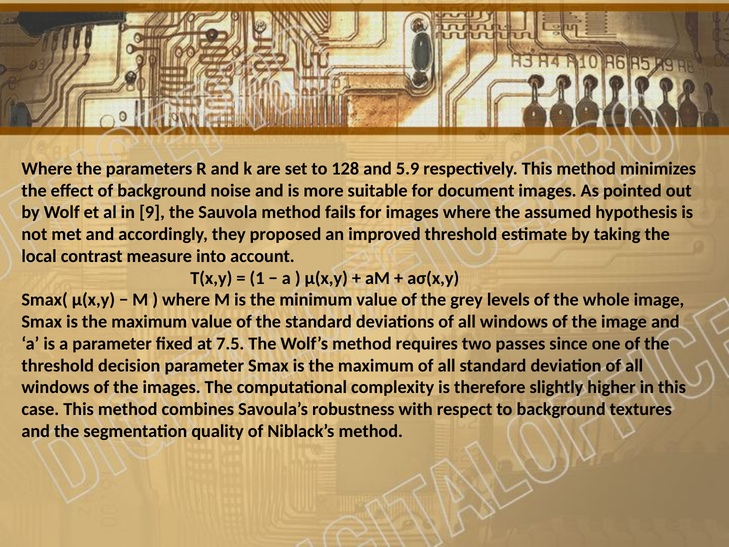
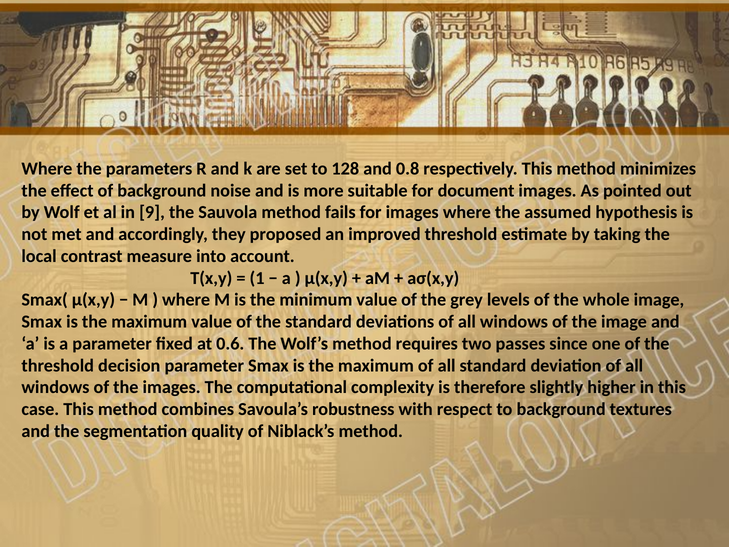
5.9: 5.9 -> 0.8
7.5: 7.5 -> 0.6
